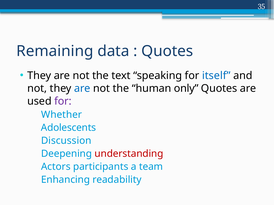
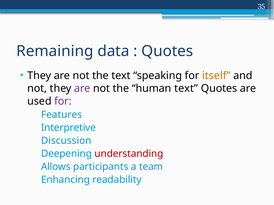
itself colour: blue -> orange
are at (82, 89) colour: blue -> purple
human only: only -> text
Whether: Whether -> Features
Adolescents: Adolescents -> Interpretive
Actors: Actors -> Allows
